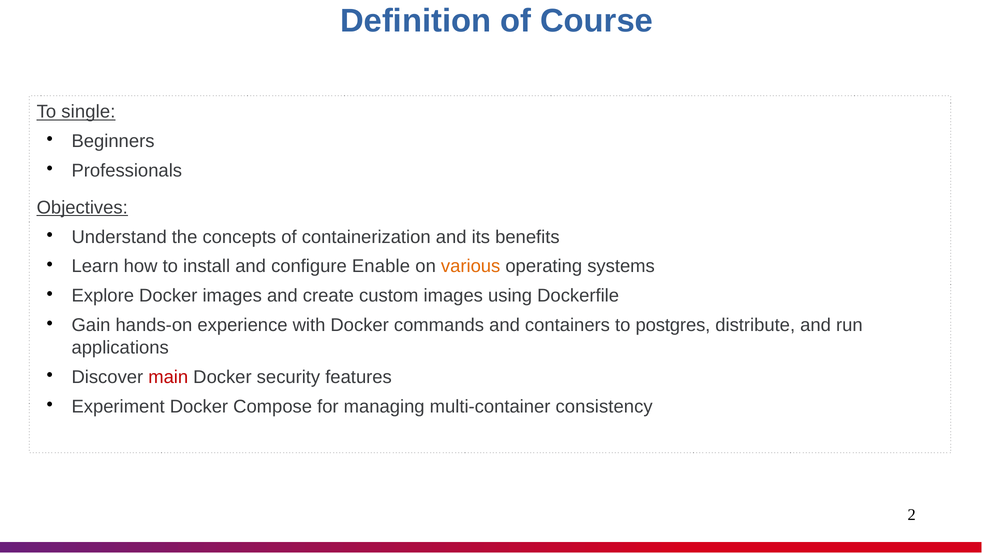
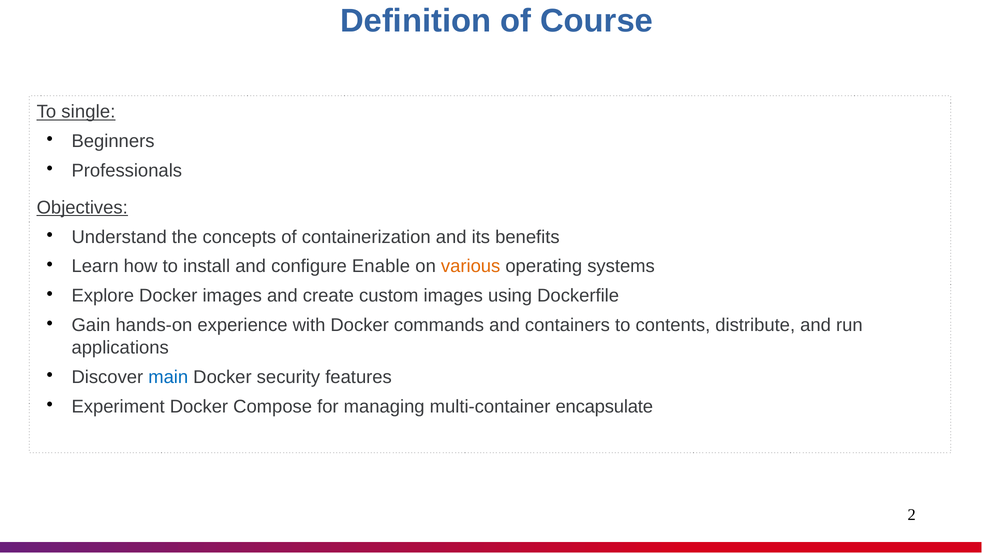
postgres: postgres -> contents
main colour: red -> blue
consistency: consistency -> encapsulate
